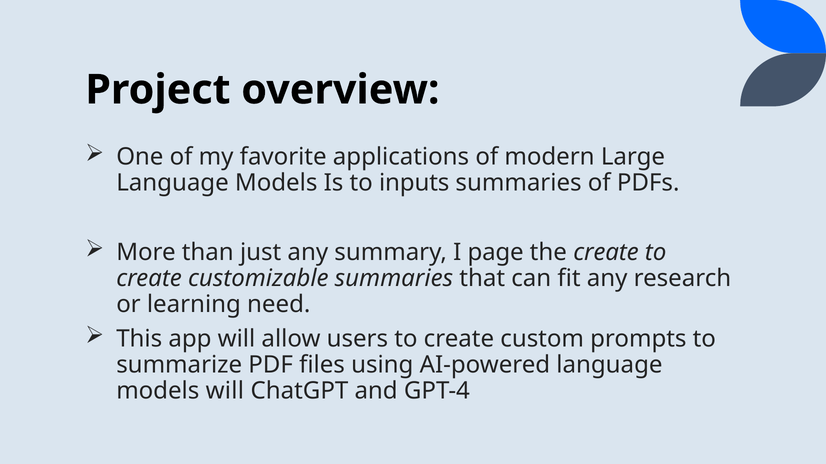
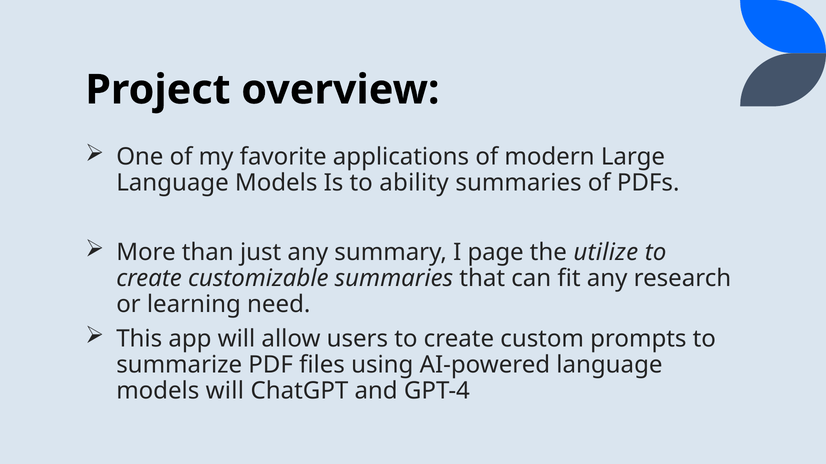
inputs: inputs -> ability
the create: create -> utilize
